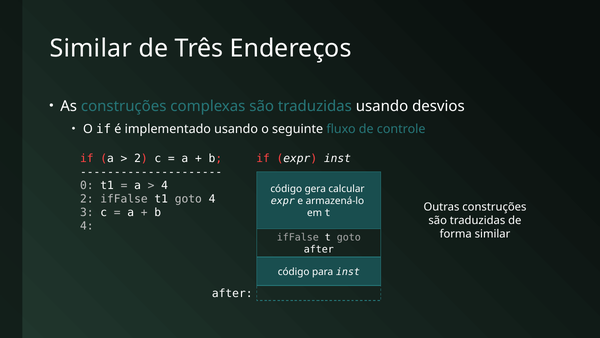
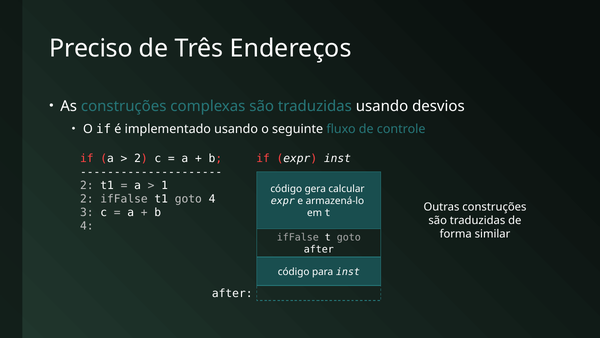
Similar at (91, 49): Similar -> Preciso
0 at (87, 185): 0 -> 2
4 at (165, 185): 4 -> 1
